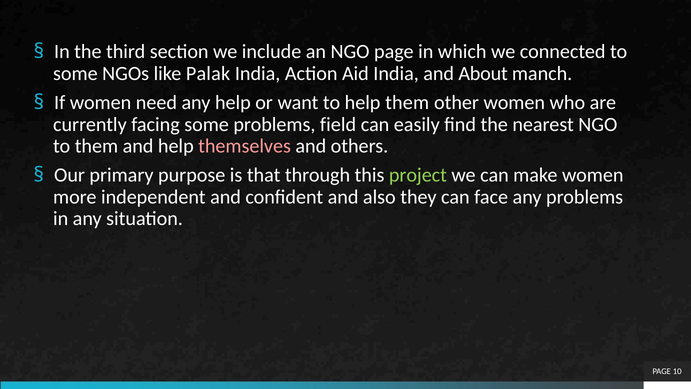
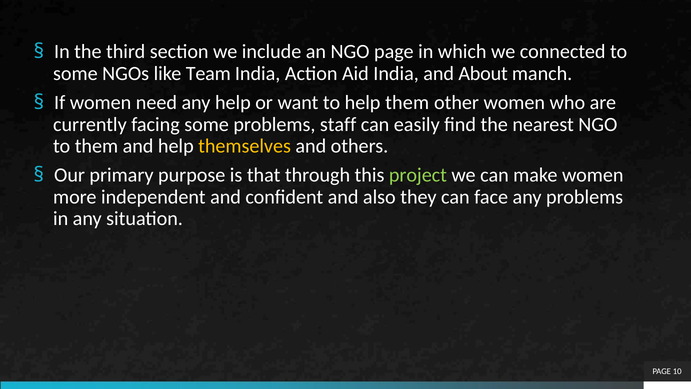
Palak: Palak -> Team
field: field -> staff
themselves colour: pink -> yellow
